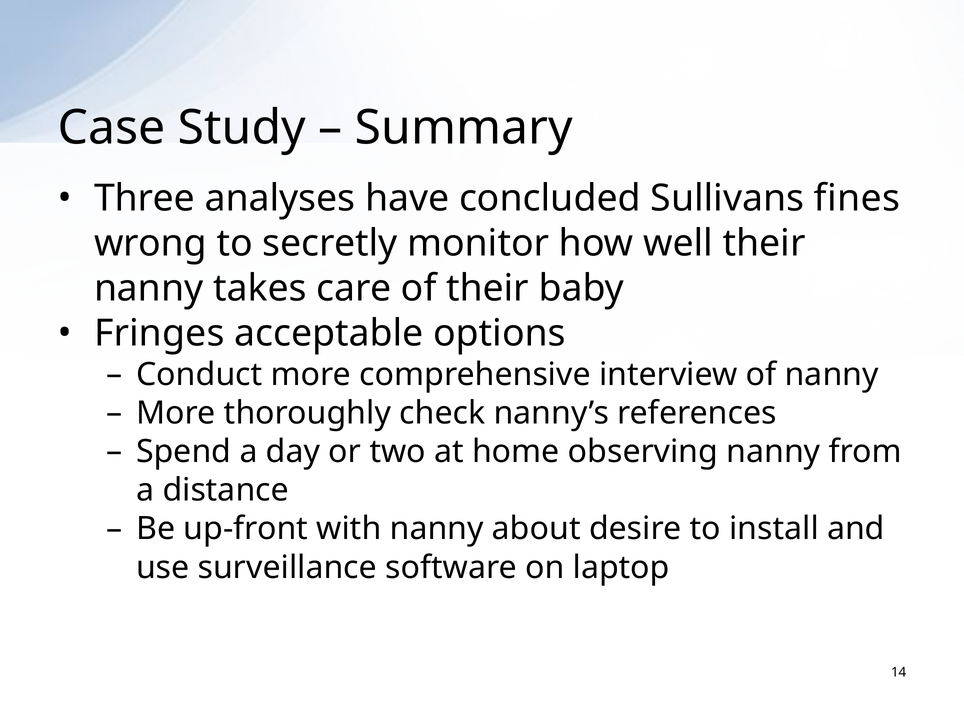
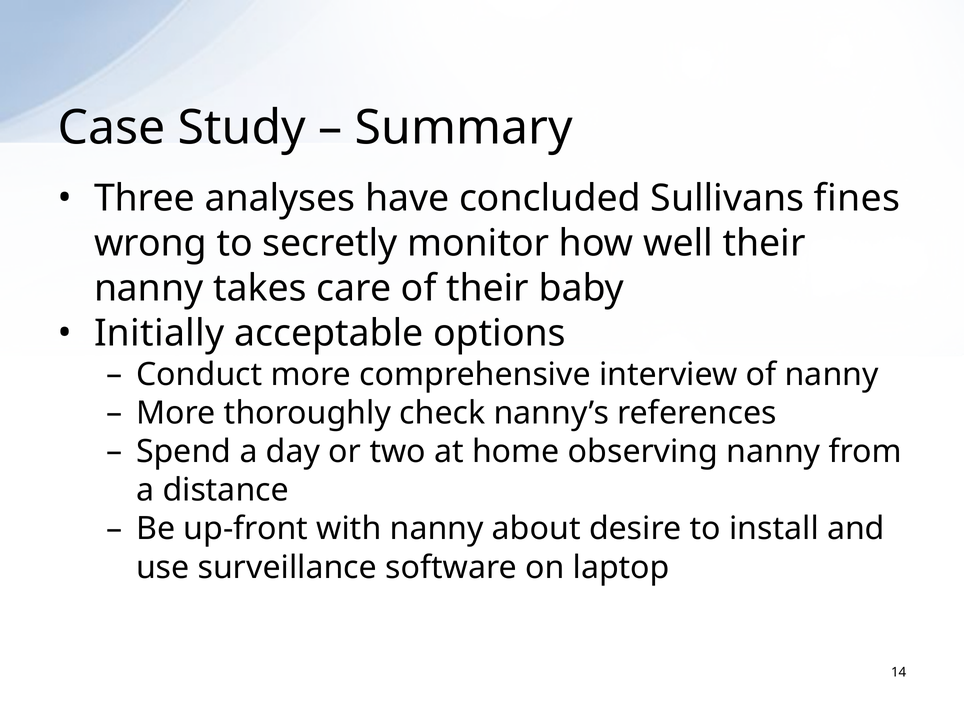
Fringes: Fringes -> Initially
